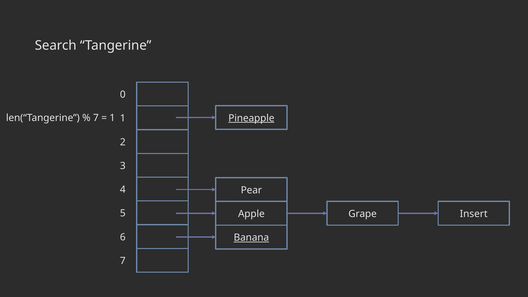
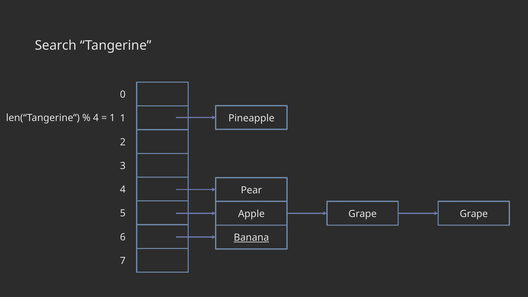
7 at (96, 118): 7 -> 4
Pineapple underline: present -> none
Grape Insert: Insert -> Grape
